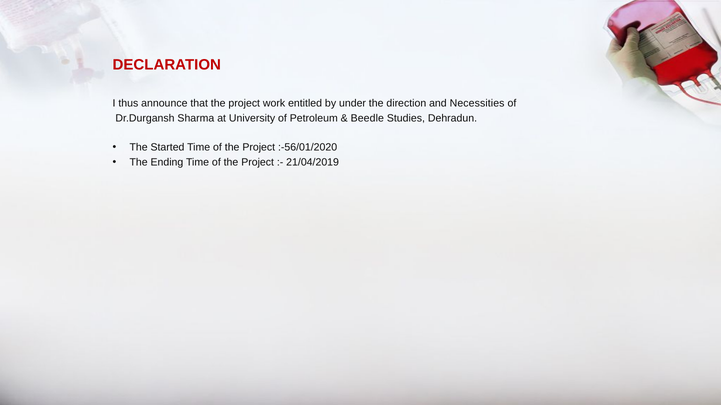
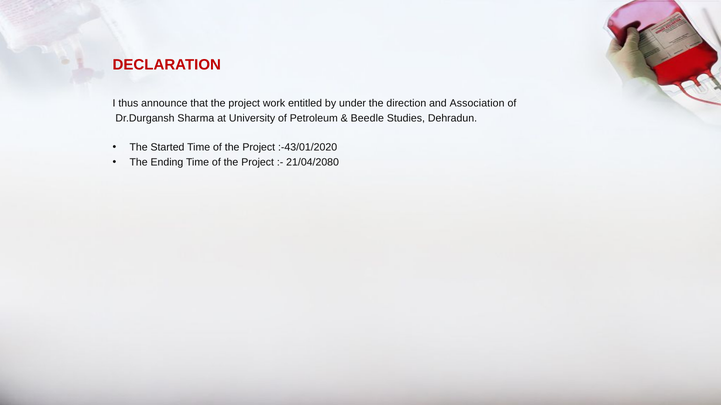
Necessities: Necessities -> Association
:-56/01/2020: :-56/01/2020 -> :-43/01/2020
21/04/2019: 21/04/2019 -> 21/04/2080
